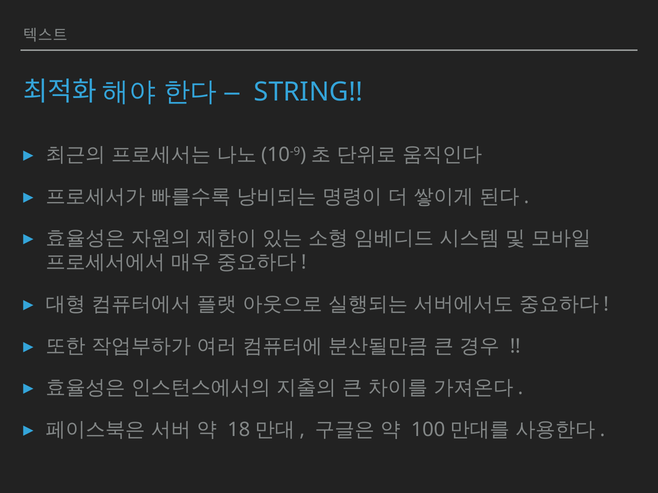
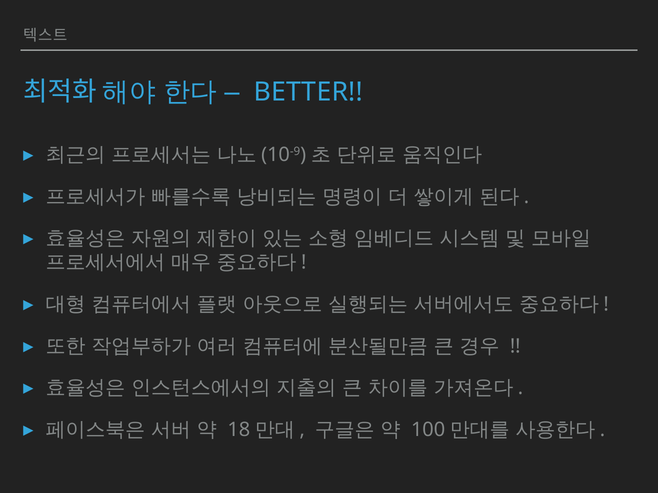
STRING: STRING -> BETTER
